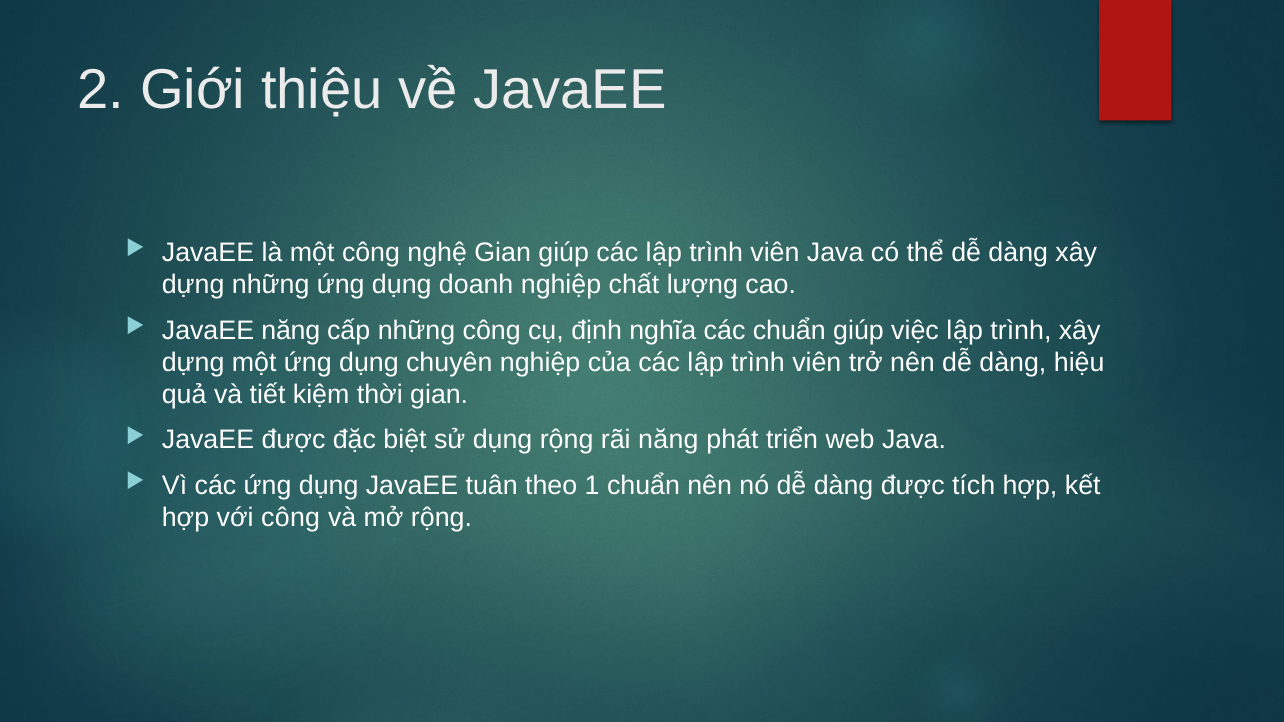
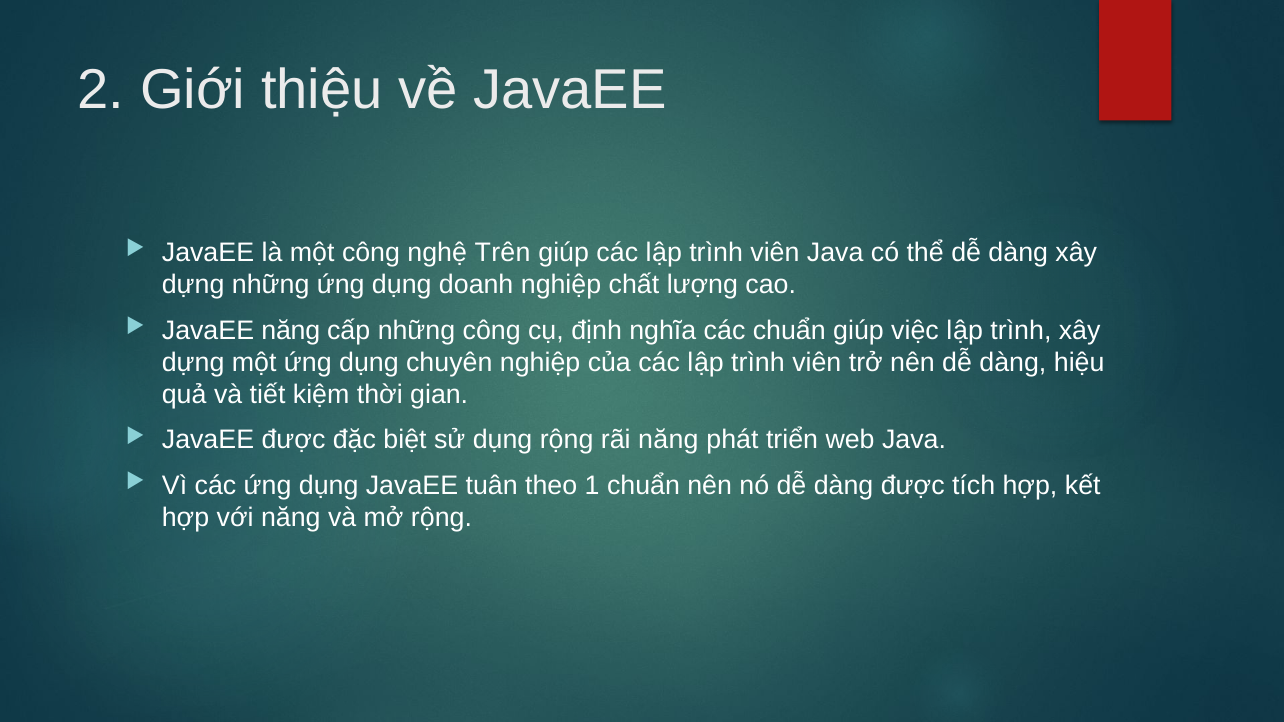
nghệ Gian: Gian -> Trên
với công: công -> năng
